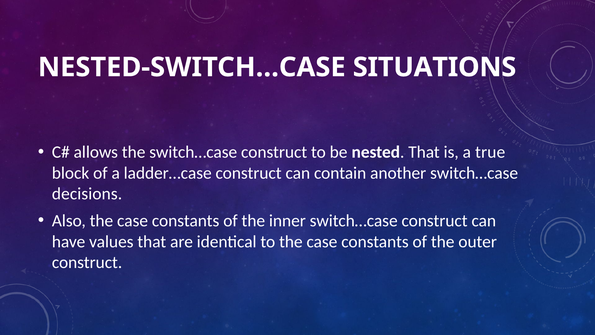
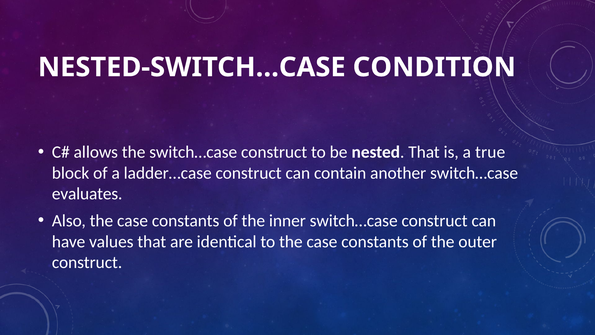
SITUATIONS: SITUATIONS -> CONDITION
decisions: decisions -> evaluates
